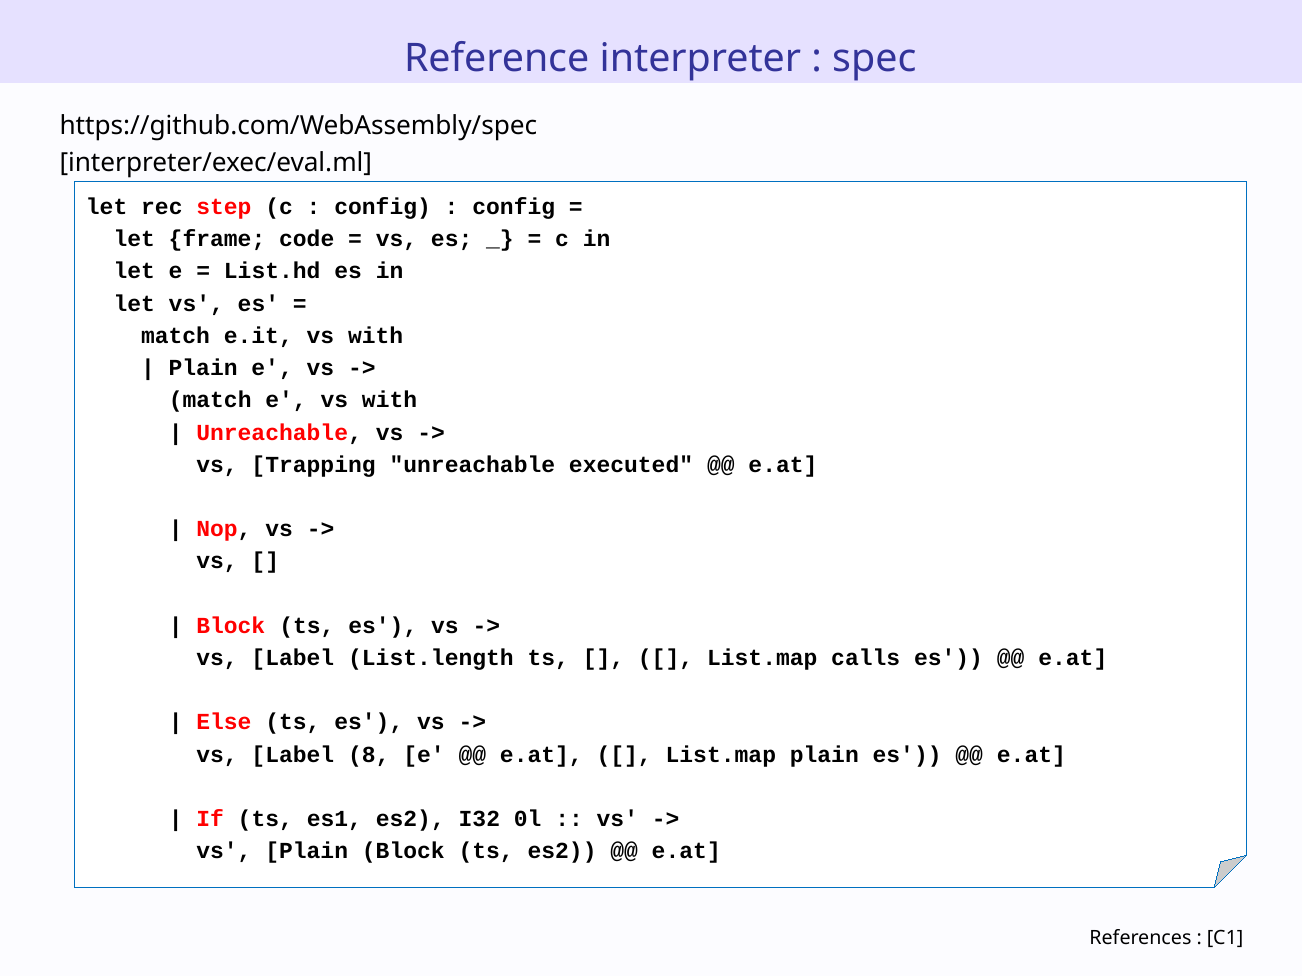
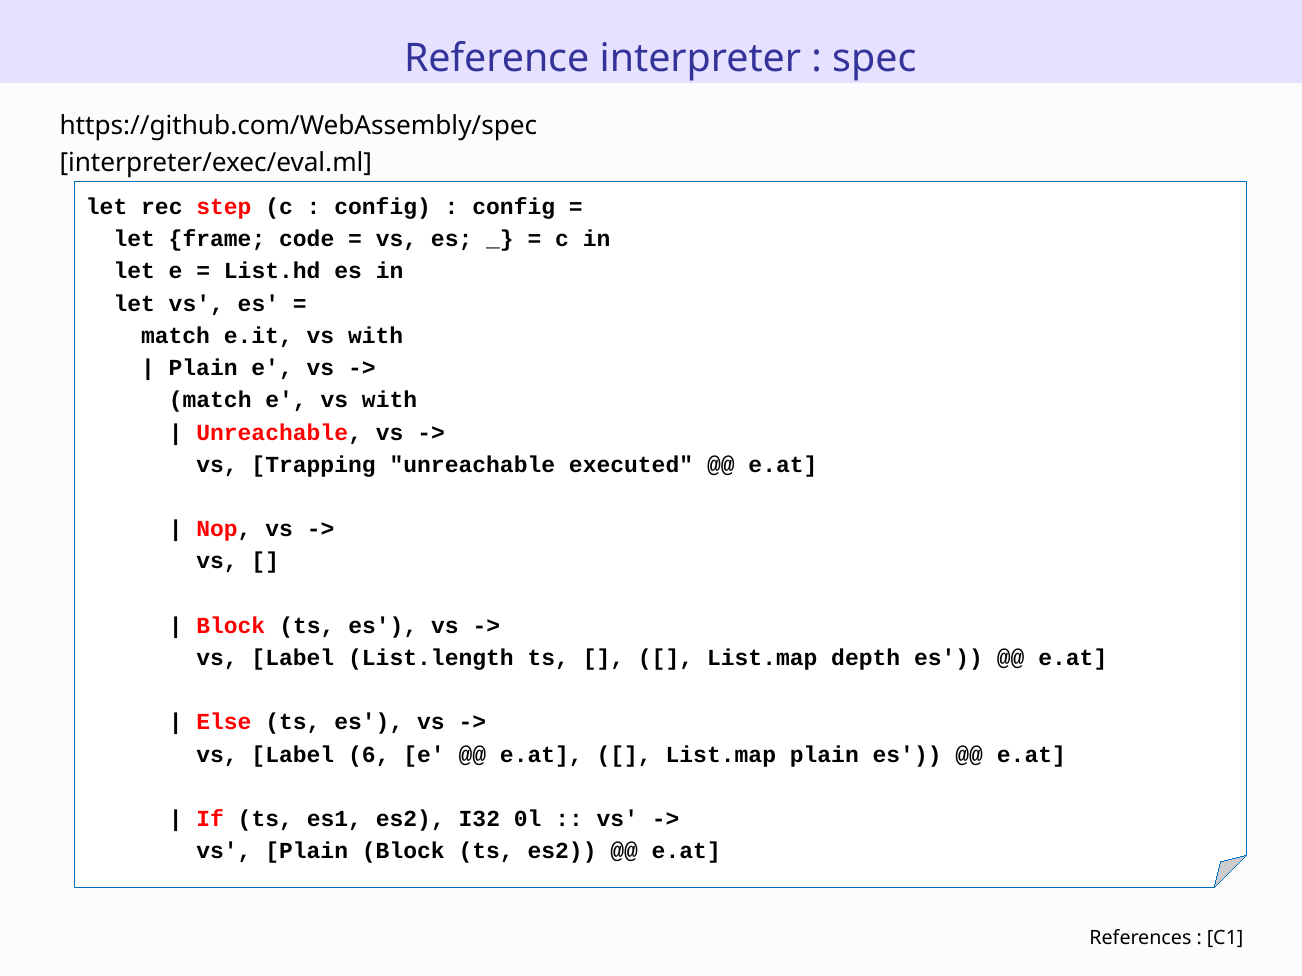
calls: calls -> depth
8: 8 -> 6
